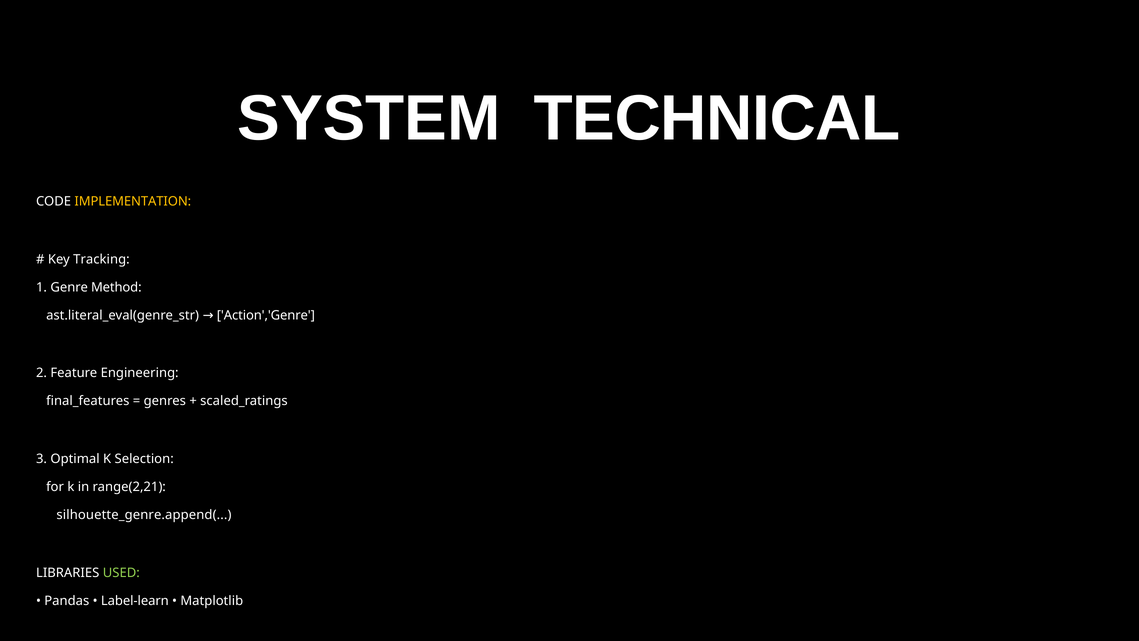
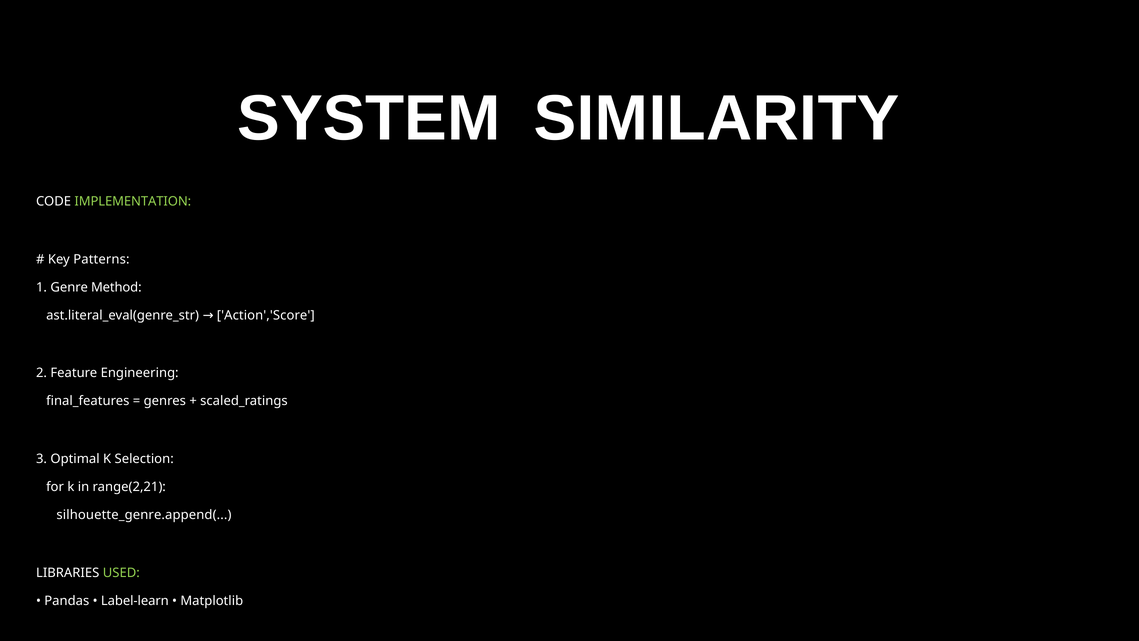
TECHNICAL: TECHNICAL -> SIMILARITY
IMPLEMENTATION colour: yellow -> light green
Tracking: Tracking -> Patterns
Action','Genre: Action','Genre -> Action','Score
